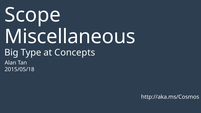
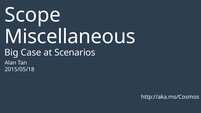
Type: Type -> Case
Concepts: Concepts -> Scenarios
